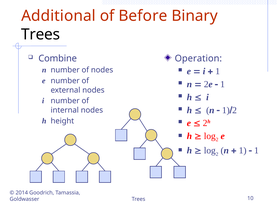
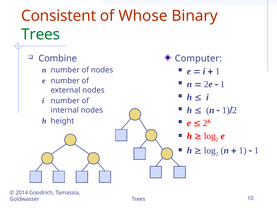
Additional: Additional -> Consistent
Before: Before -> Whose
Trees at (41, 34) colour: black -> green
Operation: Operation -> Computer
